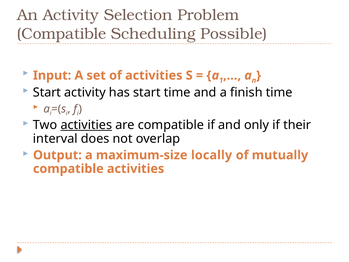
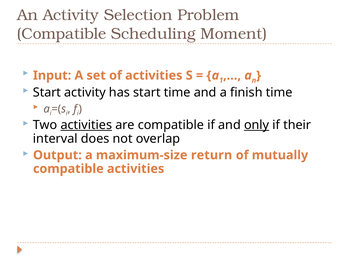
Possible: Possible -> Moment
only underline: none -> present
locally: locally -> return
